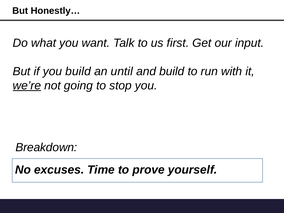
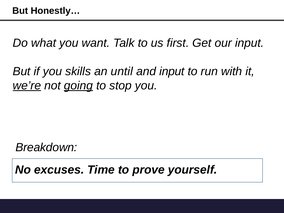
you build: build -> skills
and build: build -> input
going underline: none -> present
